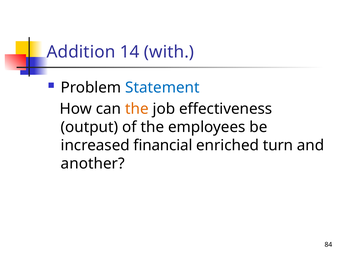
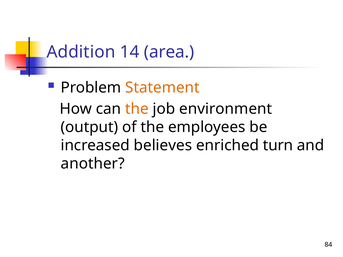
with: with -> area
Statement colour: blue -> orange
effectiveness: effectiveness -> environment
financial: financial -> believes
